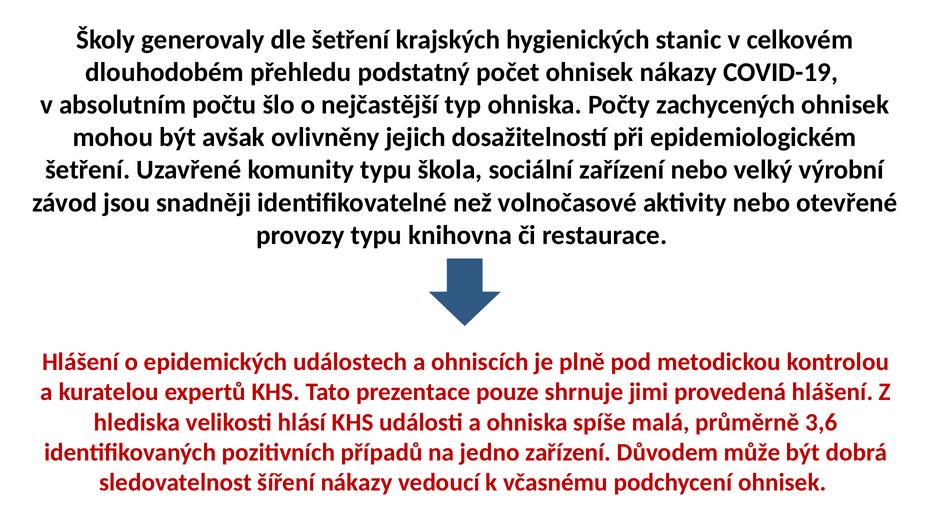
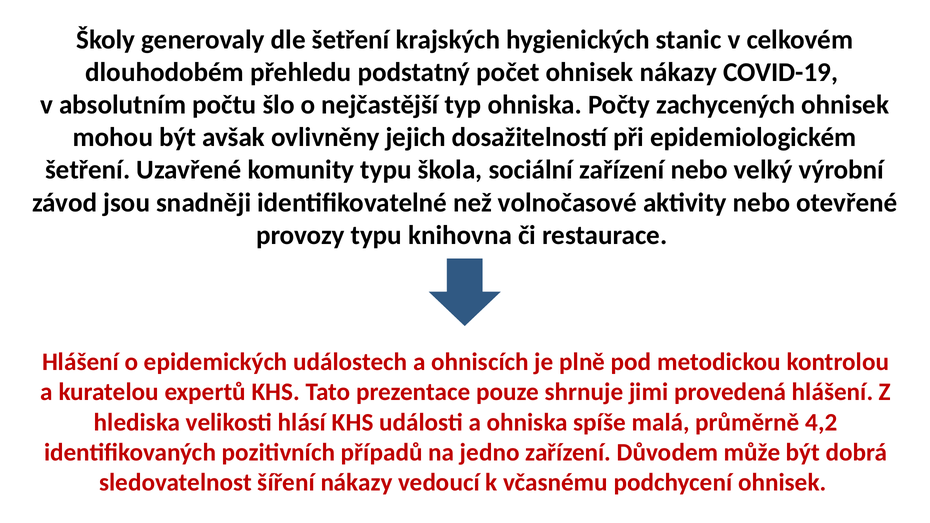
3,6: 3,6 -> 4,2
